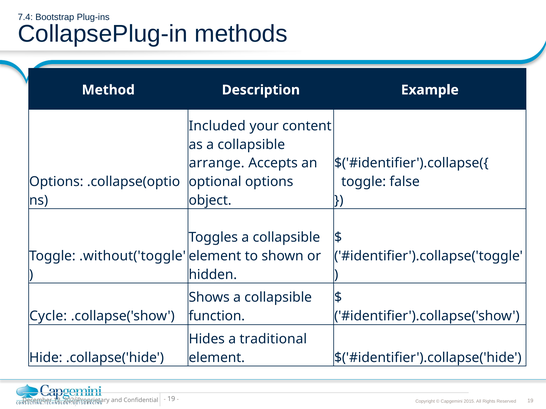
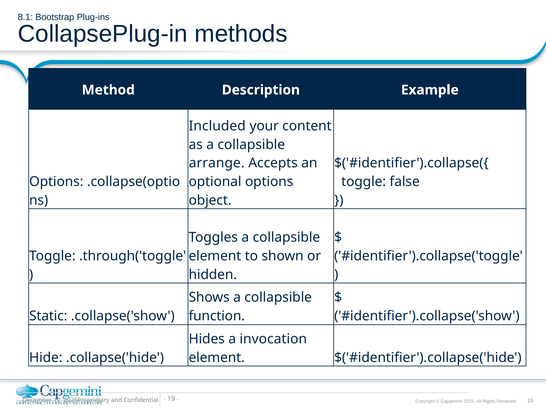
7.4: 7.4 -> 8.1
.without('toggle: .without('toggle -> .through('toggle
Cycle: Cycle -> Static
traditional: traditional -> invocation
